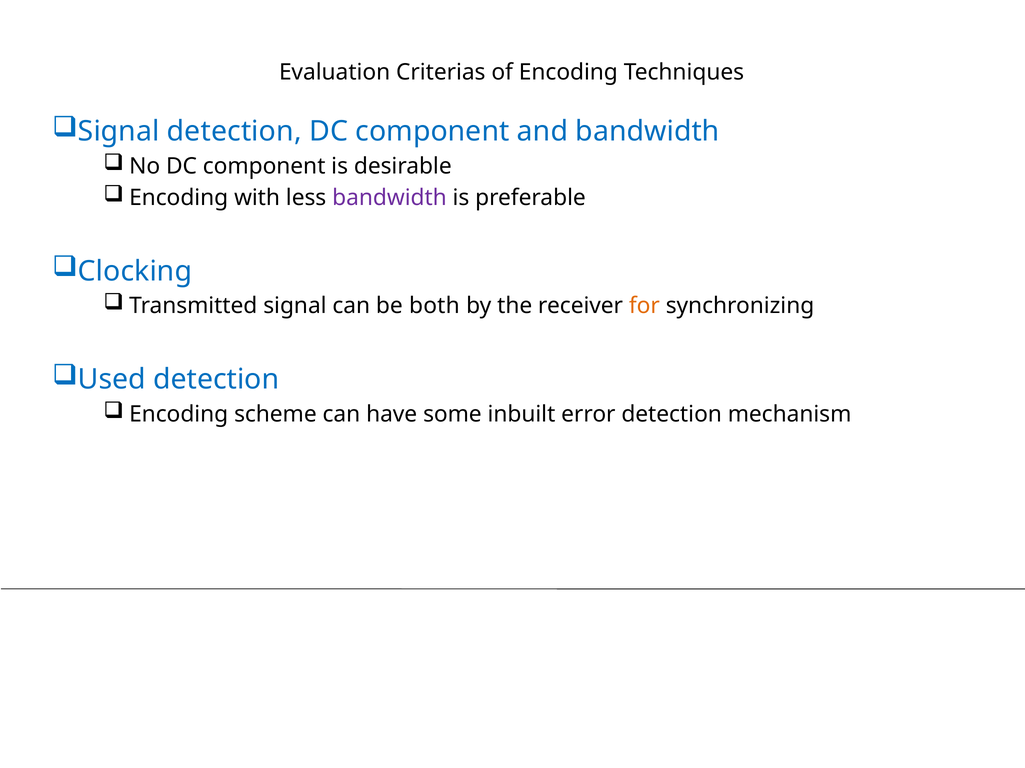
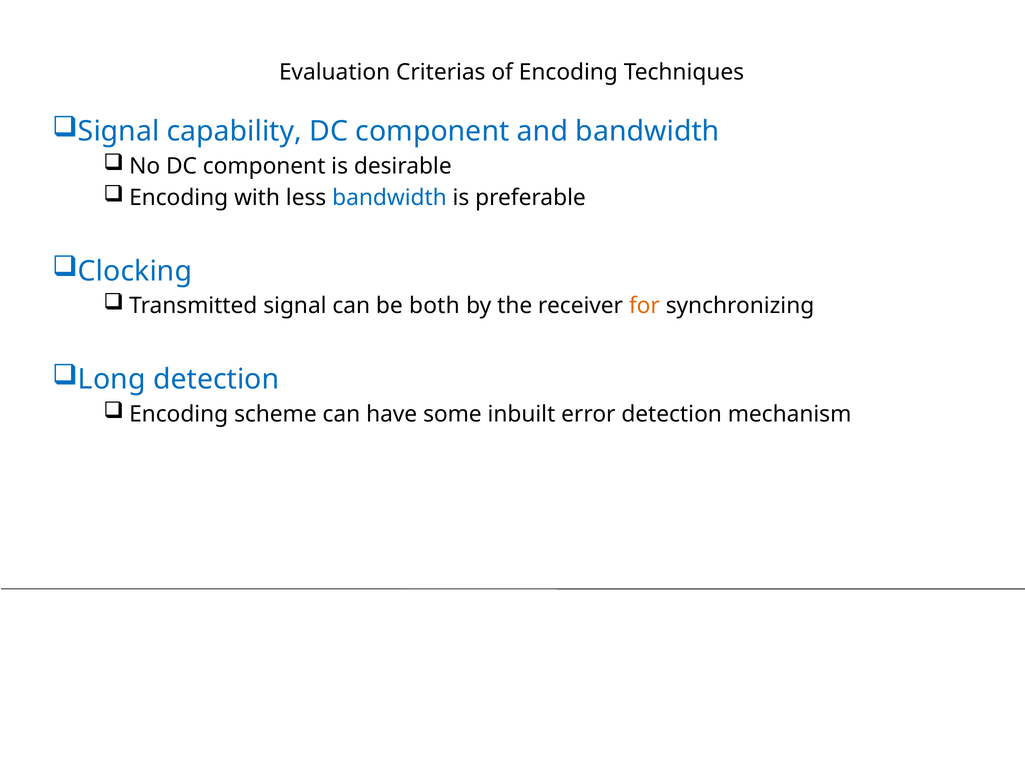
Signal detection: detection -> capability
bandwidth at (390, 198) colour: purple -> blue
Used: Used -> Long
